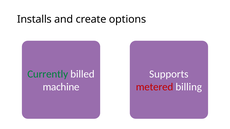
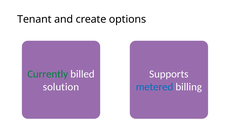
Installs: Installs -> Tenant
machine: machine -> solution
metered colour: red -> blue
